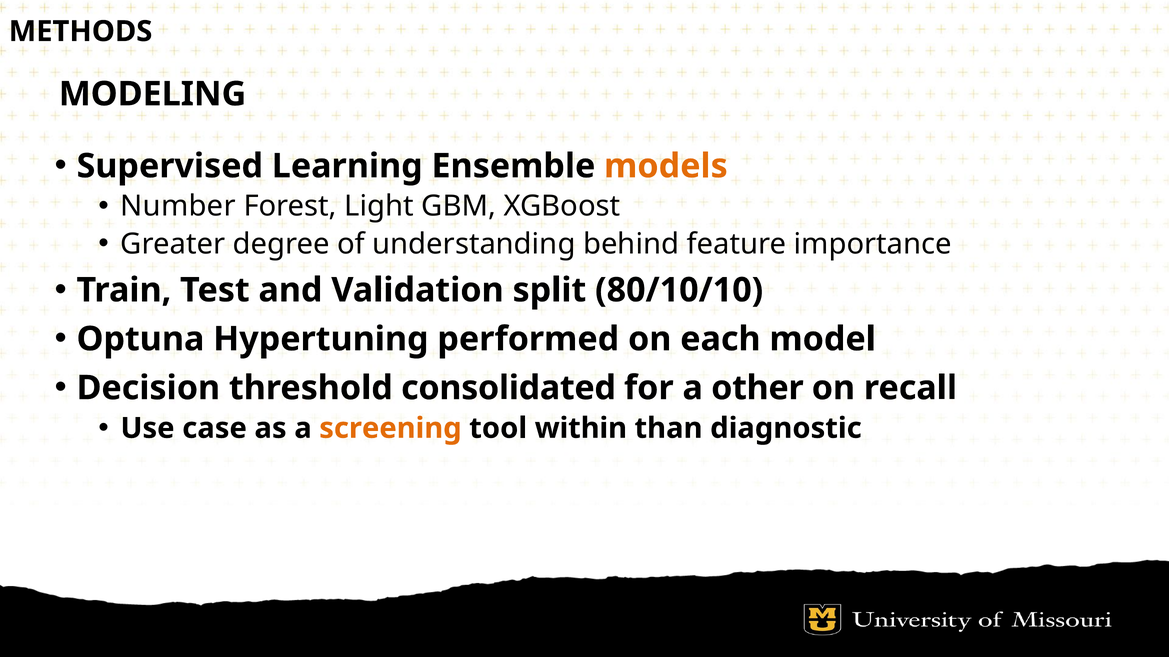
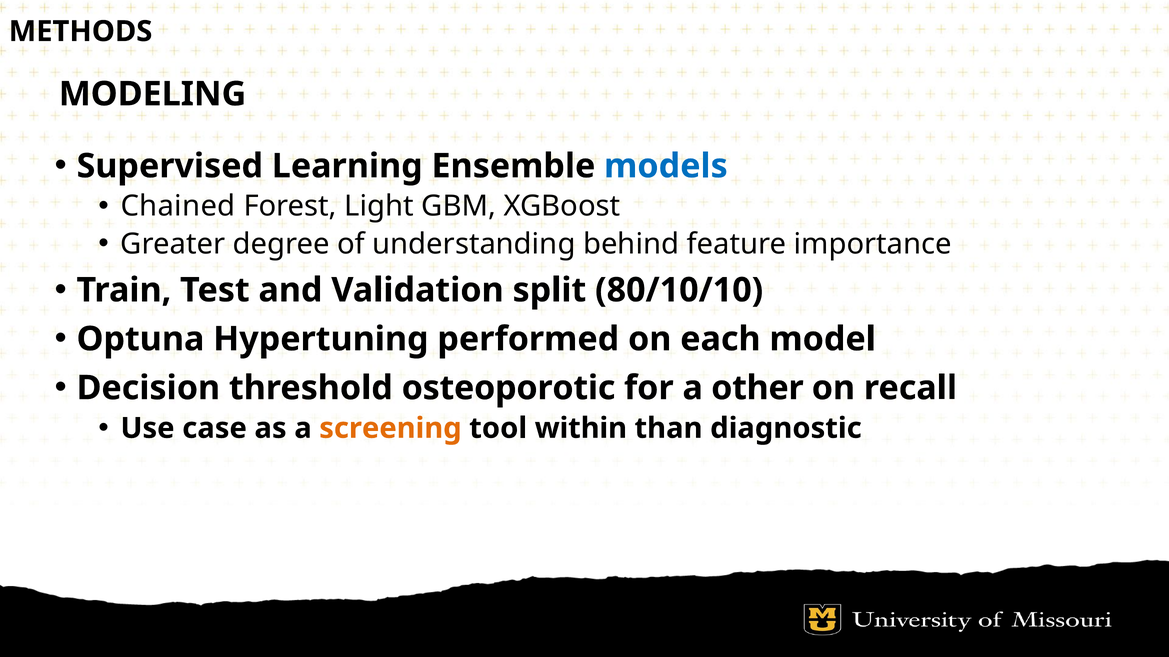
models colour: orange -> blue
Number: Number -> Chained
consolidated: consolidated -> osteoporotic
